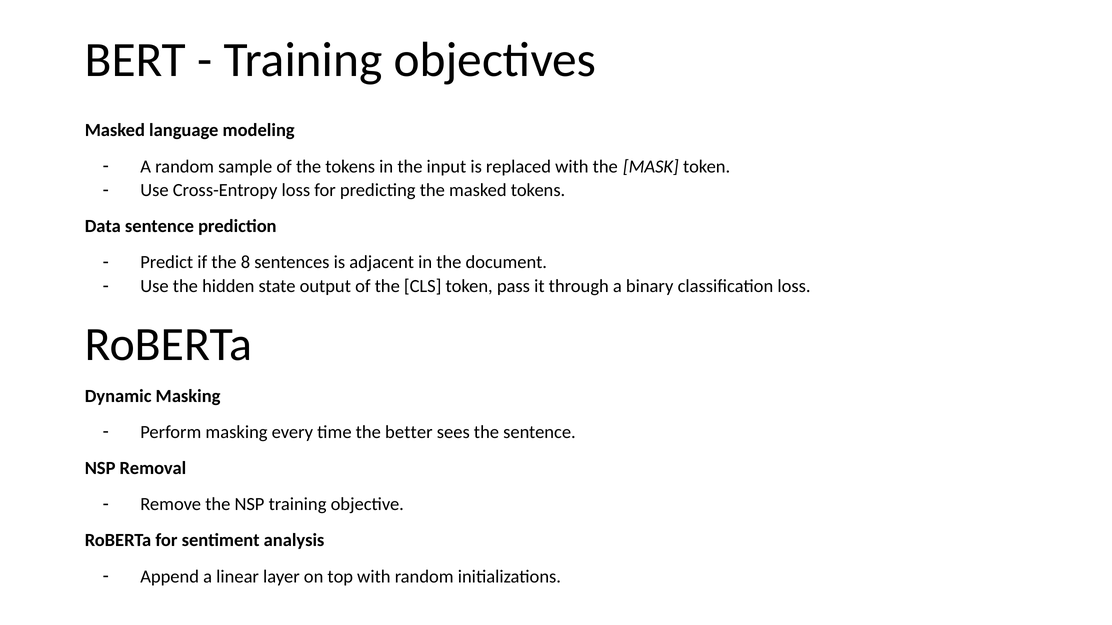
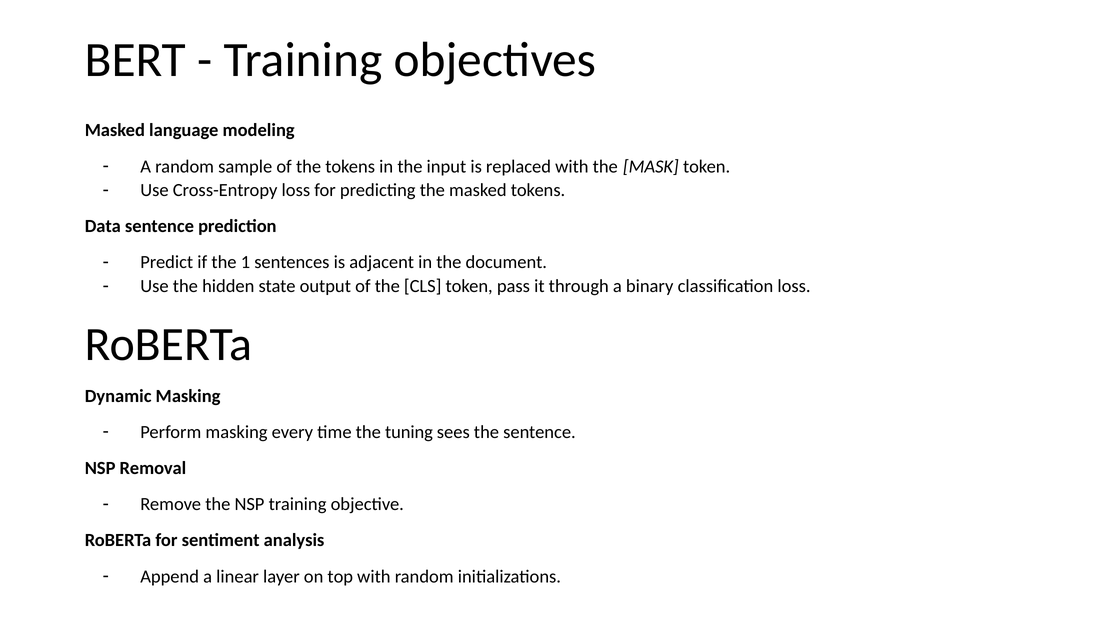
8: 8 -> 1
better: better -> tuning
